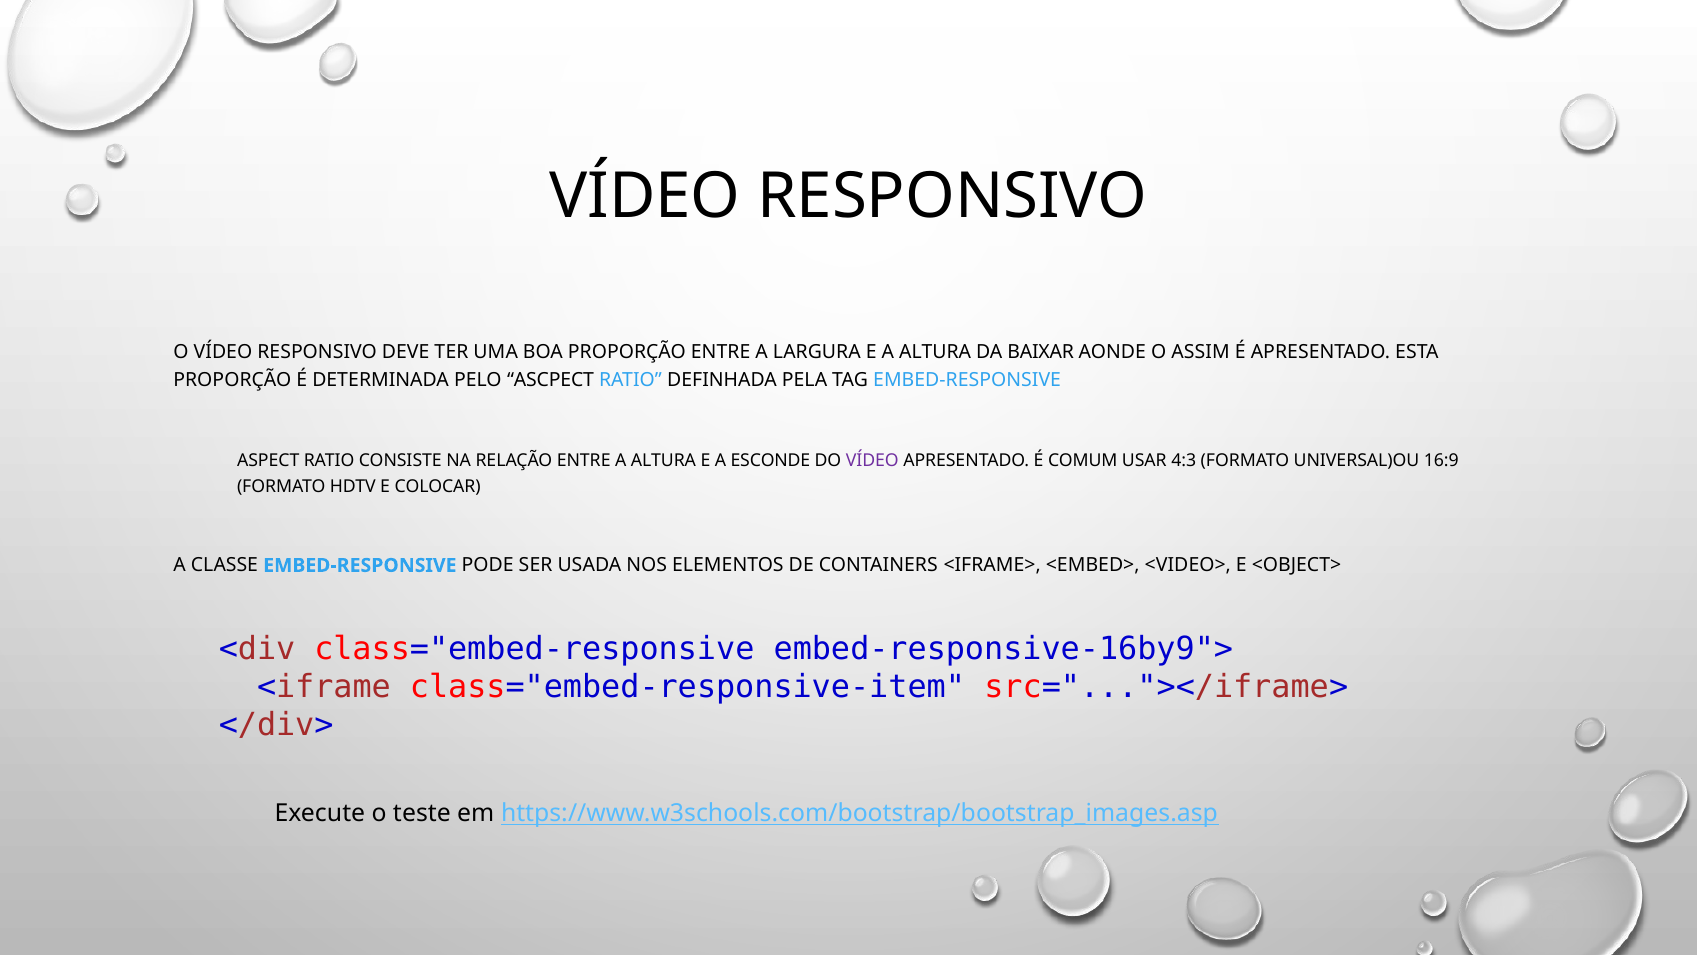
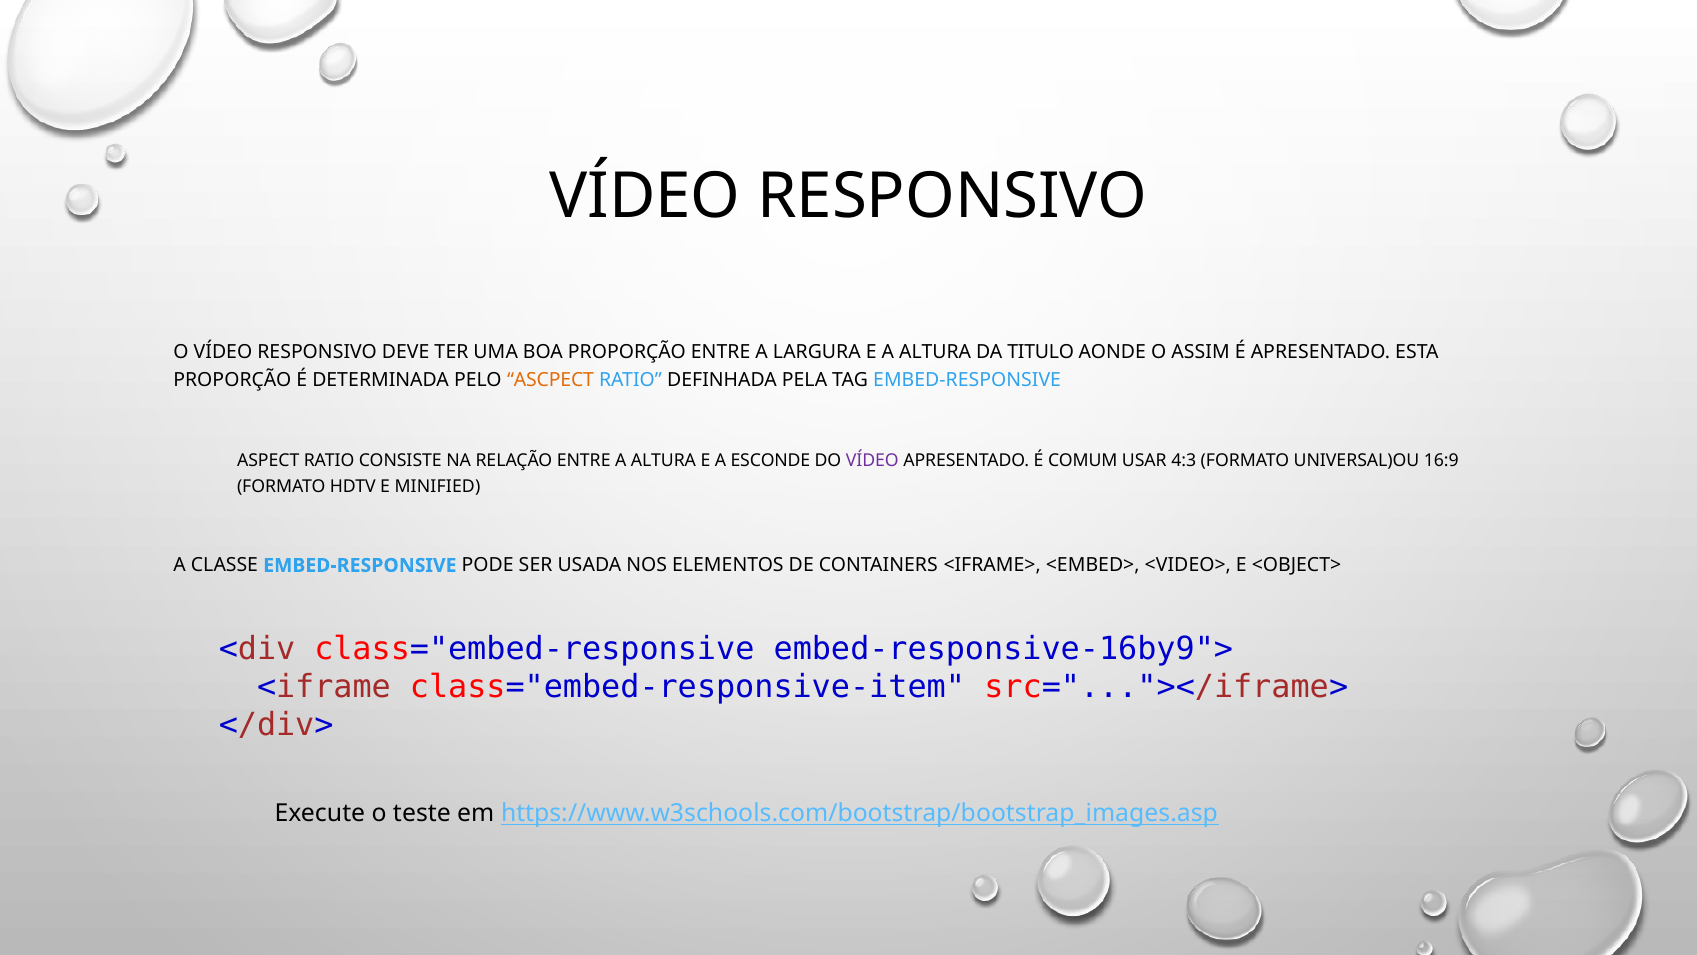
BAIXAR: BAIXAR -> TITULO
ASCPECT colour: black -> orange
COLOCAR: COLOCAR -> MINIFIED
